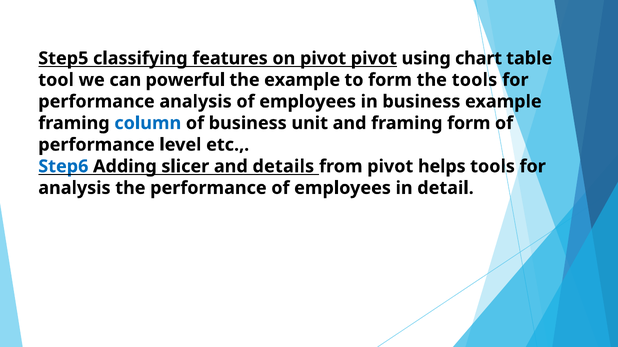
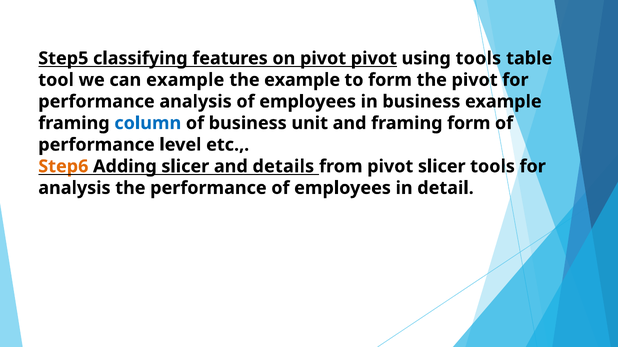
using chart: chart -> tools
can powerful: powerful -> example
the tools: tools -> pivot
Step6 colour: blue -> orange
pivot helps: helps -> slicer
